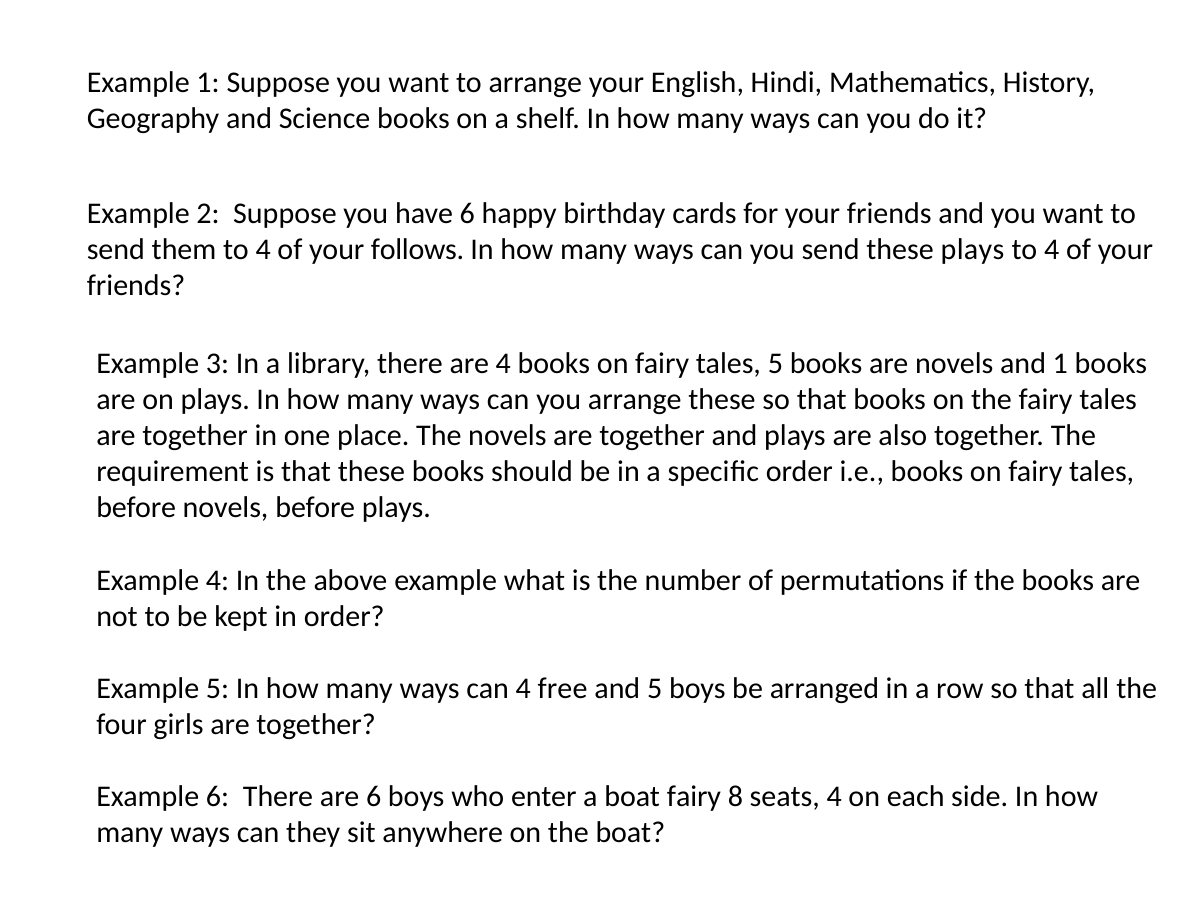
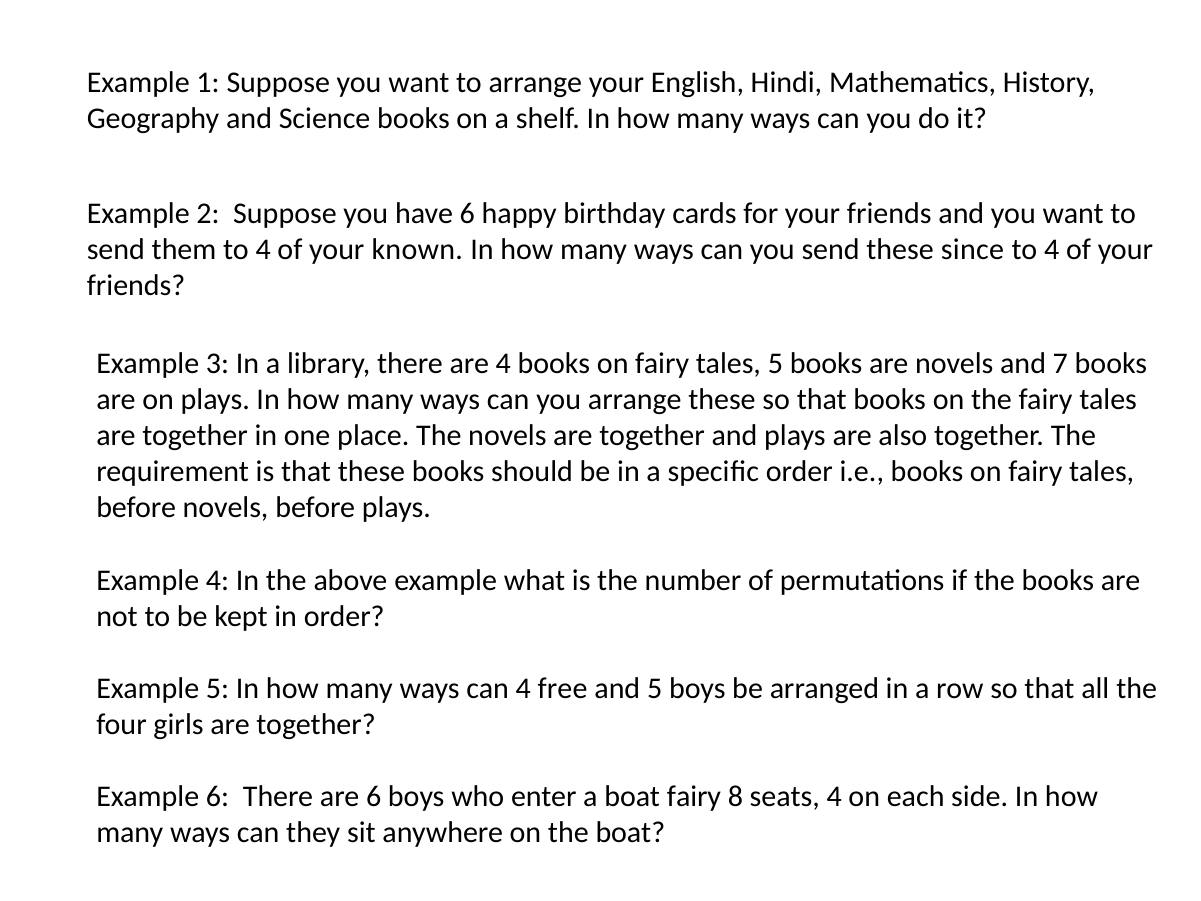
follows: follows -> known
these plays: plays -> since
and 1: 1 -> 7
